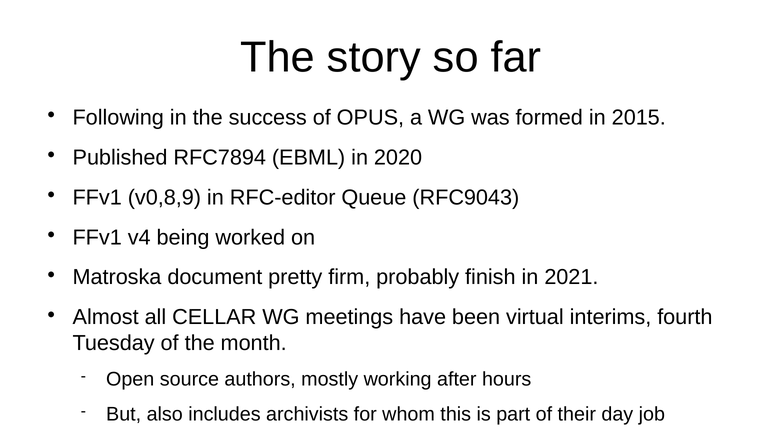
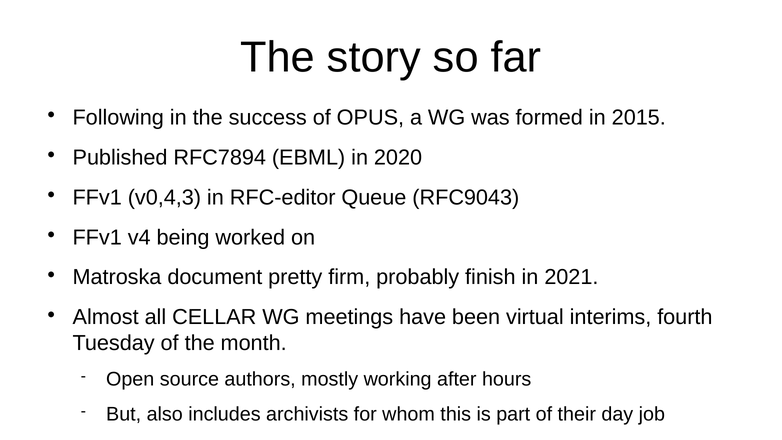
v0,8,9: v0,8,9 -> v0,4,3
